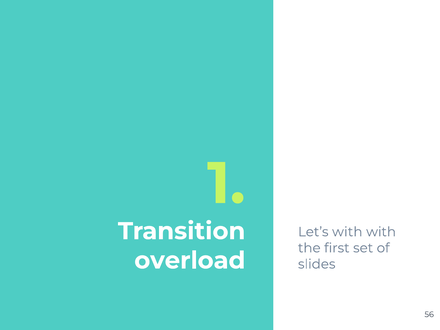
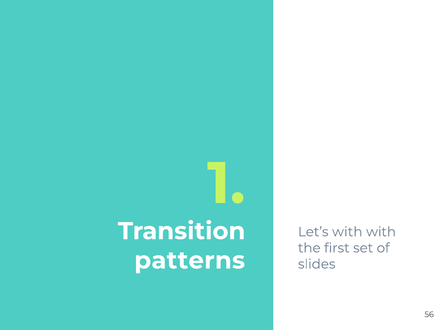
overload: overload -> patterns
